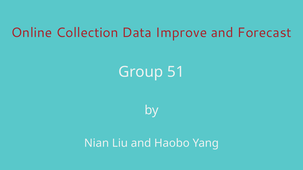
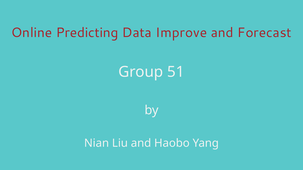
Collection: Collection -> Predicting
